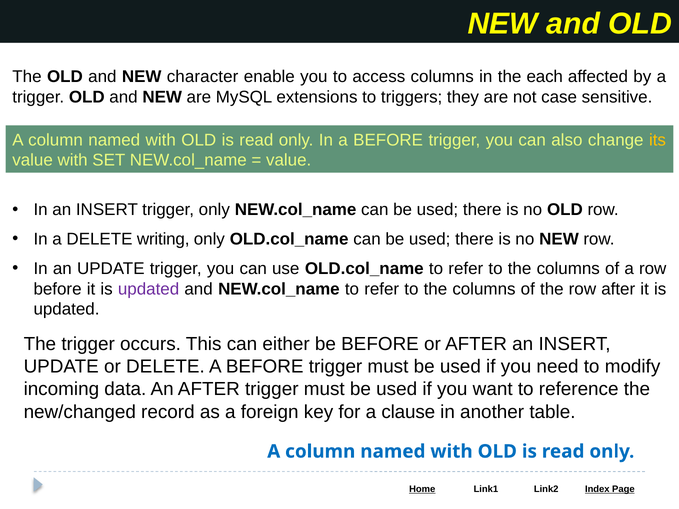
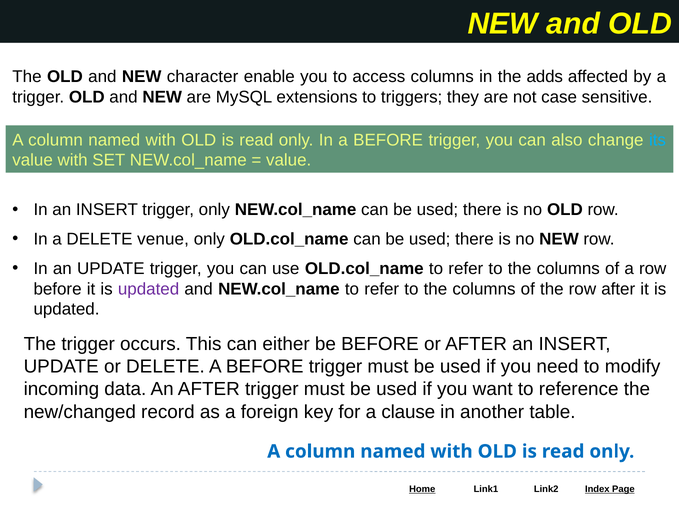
each: each -> adds
its colour: yellow -> light blue
writing: writing -> venue
